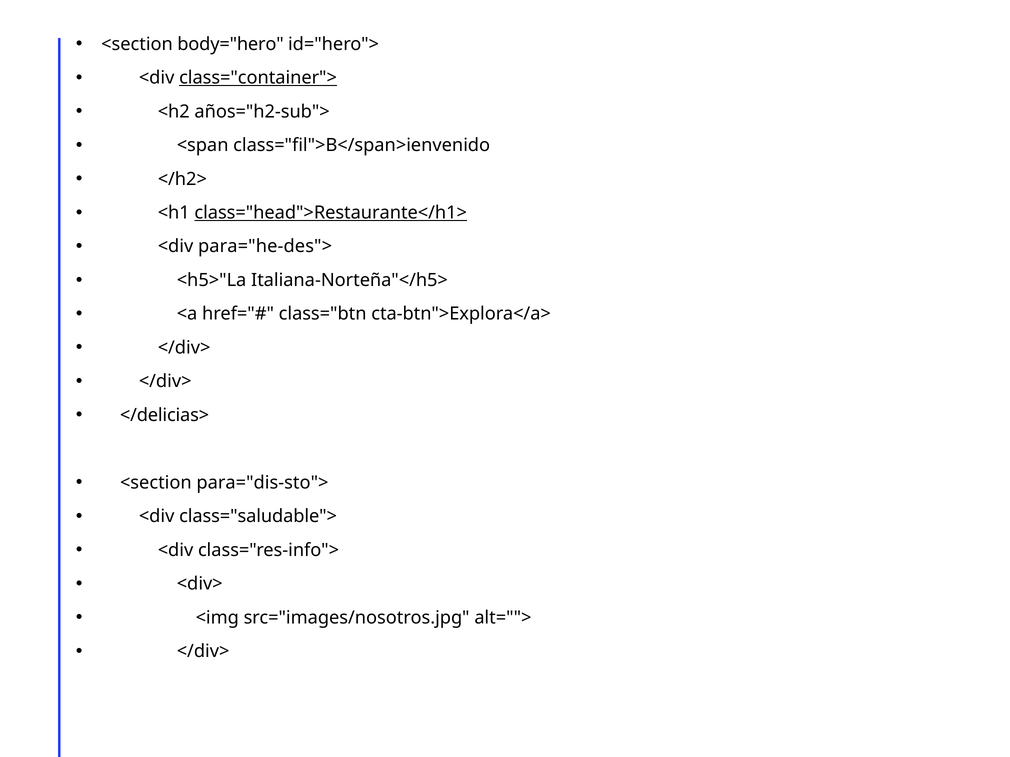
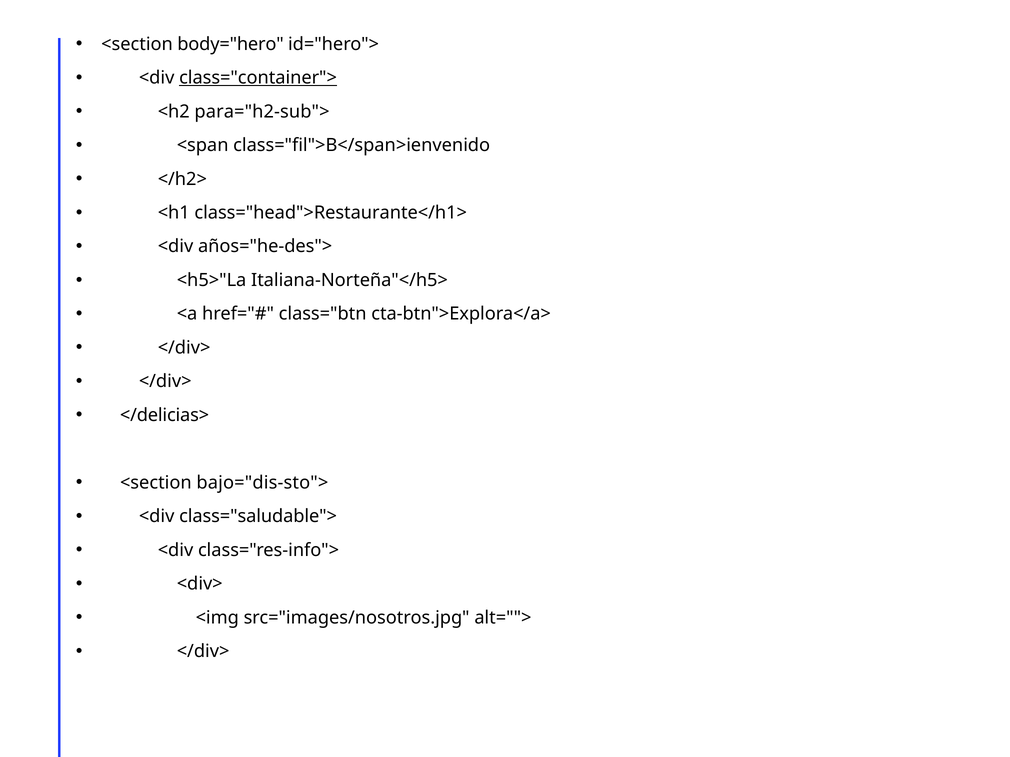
años="h2-sub">: años="h2-sub"> -> para="h2-sub">
class="head">Restaurante</h1> underline: present -> none
para="he-des">: para="he-des"> -> años="he-des">
para="dis-sto">: para="dis-sto"> -> bajo="dis-sto">
